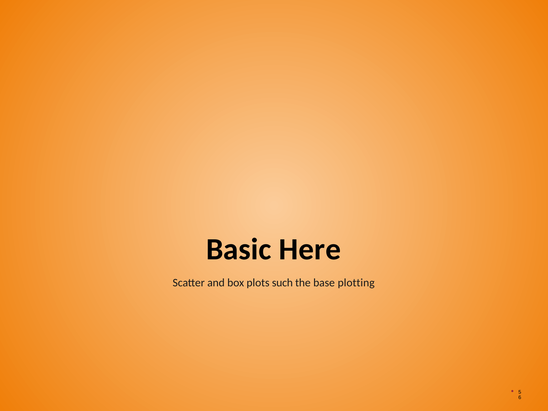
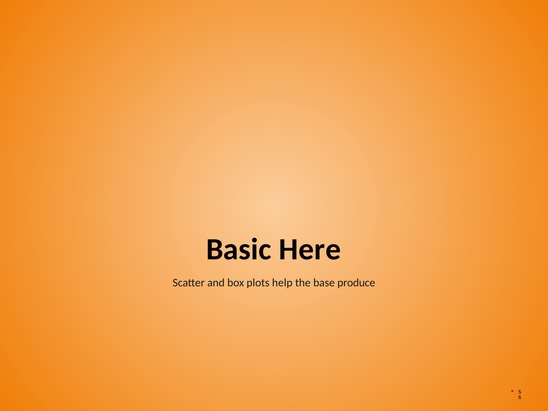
such: such -> help
plotting: plotting -> produce
